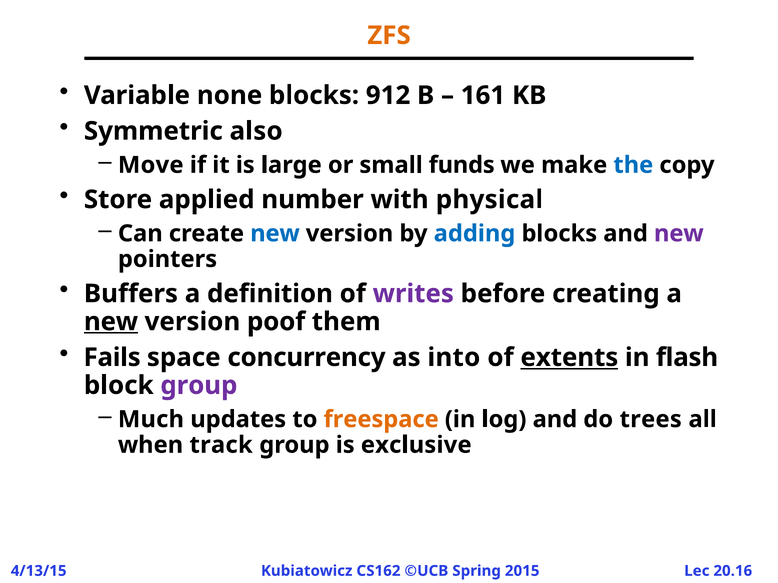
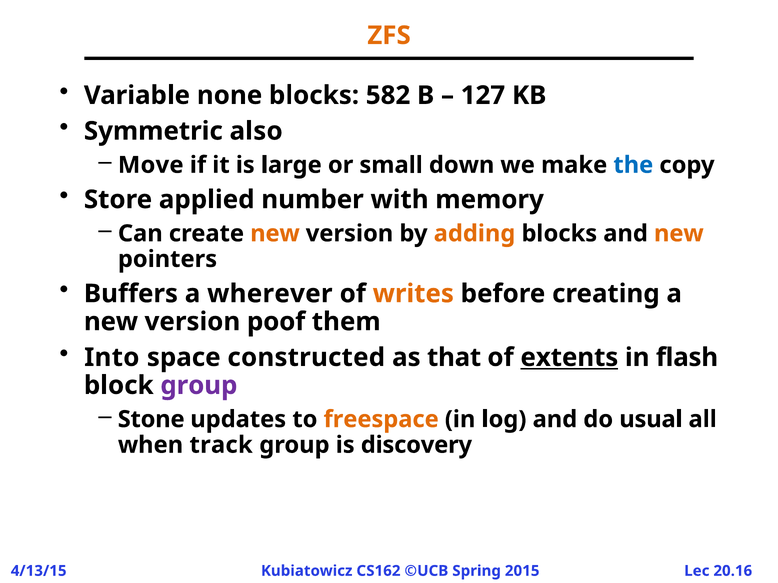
912: 912 -> 582
161: 161 -> 127
funds: funds -> down
physical: physical -> memory
new at (275, 234) colour: blue -> orange
adding colour: blue -> orange
new at (679, 234) colour: purple -> orange
definition: definition -> wherever
writes colour: purple -> orange
new at (111, 322) underline: present -> none
Fails: Fails -> Into
concurrency: concurrency -> constructed
into: into -> that
Much: Much -> Stone
trees: trees -> usual
exclusive: exclusive -> discovery
